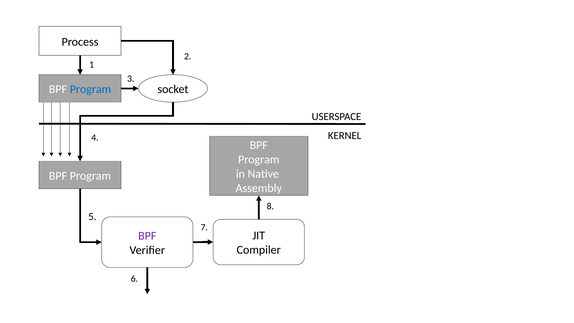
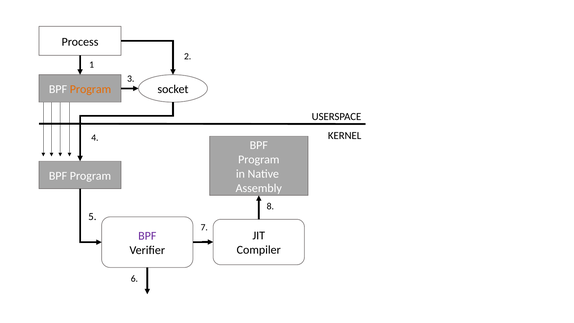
Program at (90, 89) colour: blue -> orange
